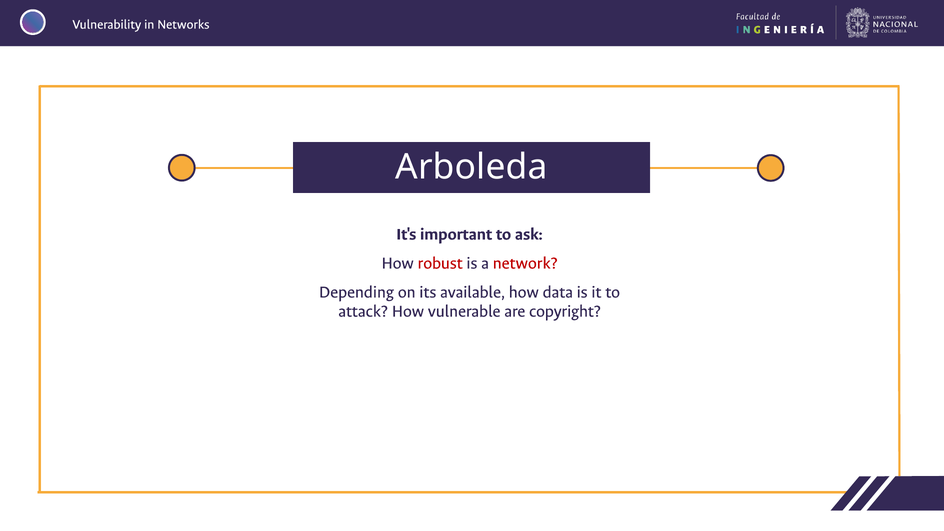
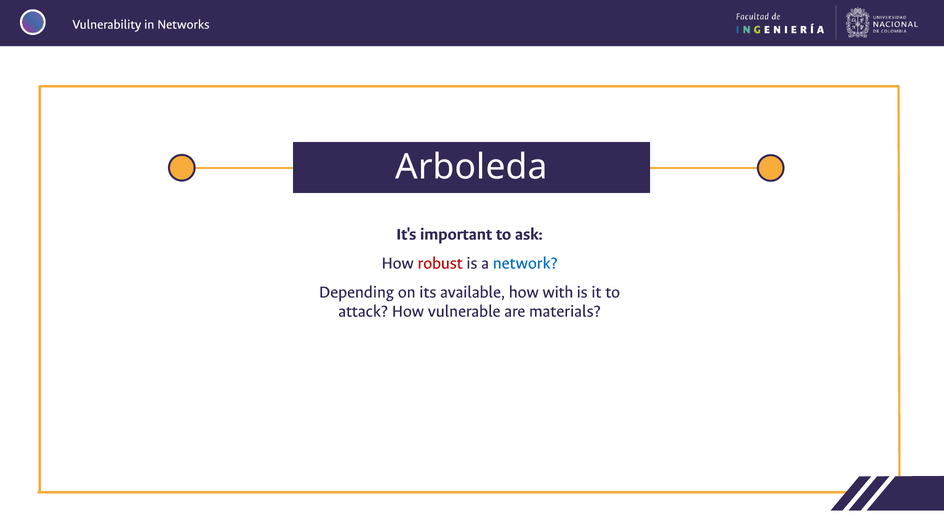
network colour: red -> blue
data: data -> with
copyright: copyright -> materials
